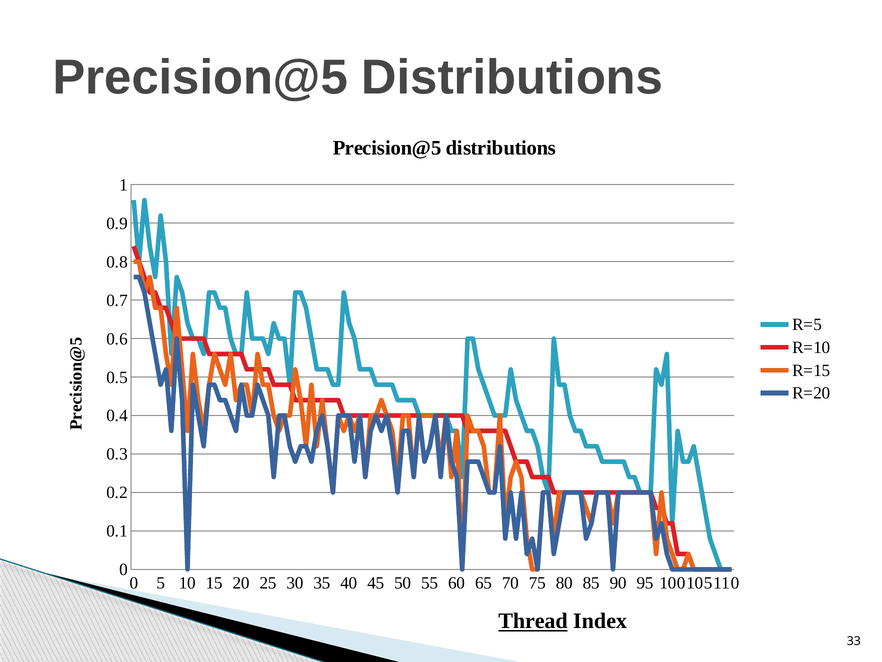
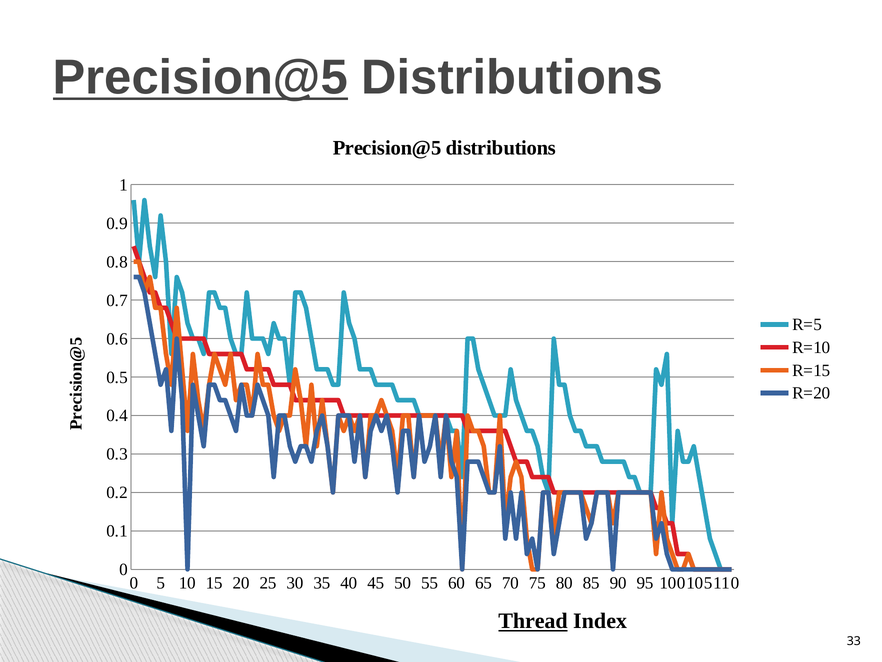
Precision@5 at (200, 78) underline: none -> present
